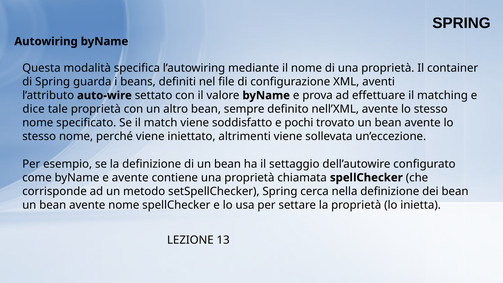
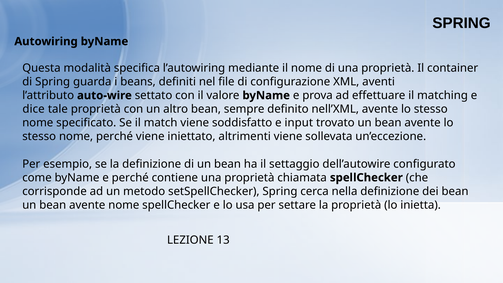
pochi: pochi -> input
e avente: avente -> perché
